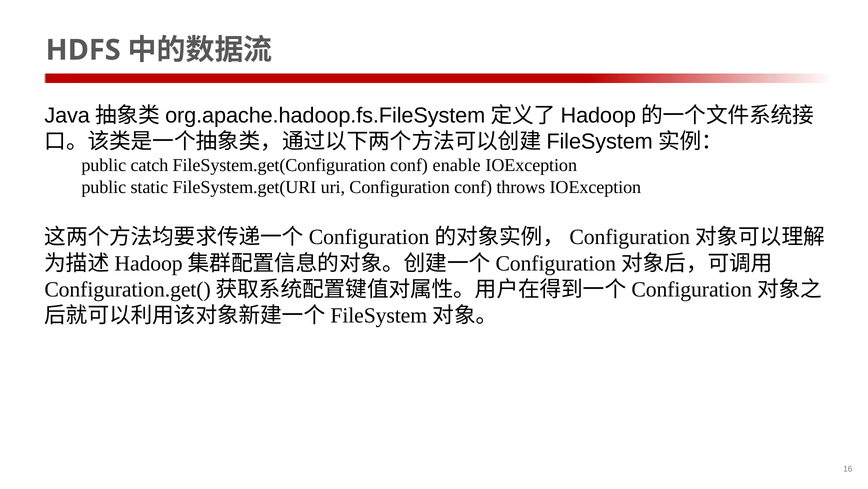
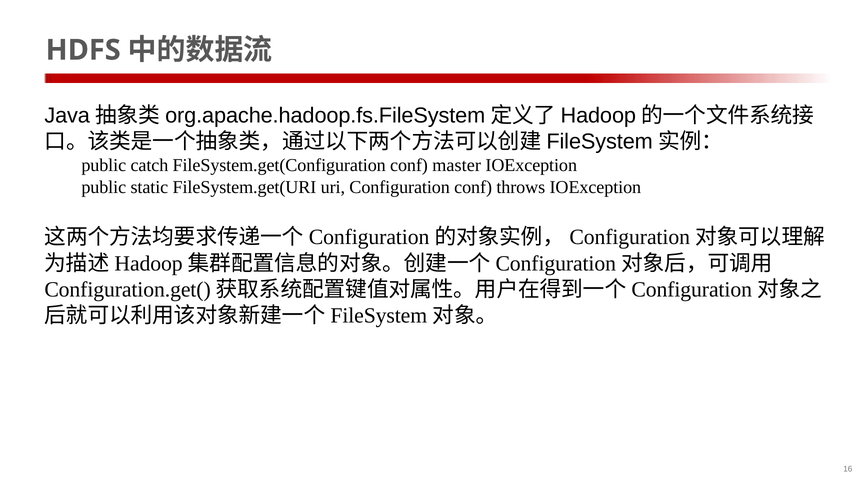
enable: enable -> master
